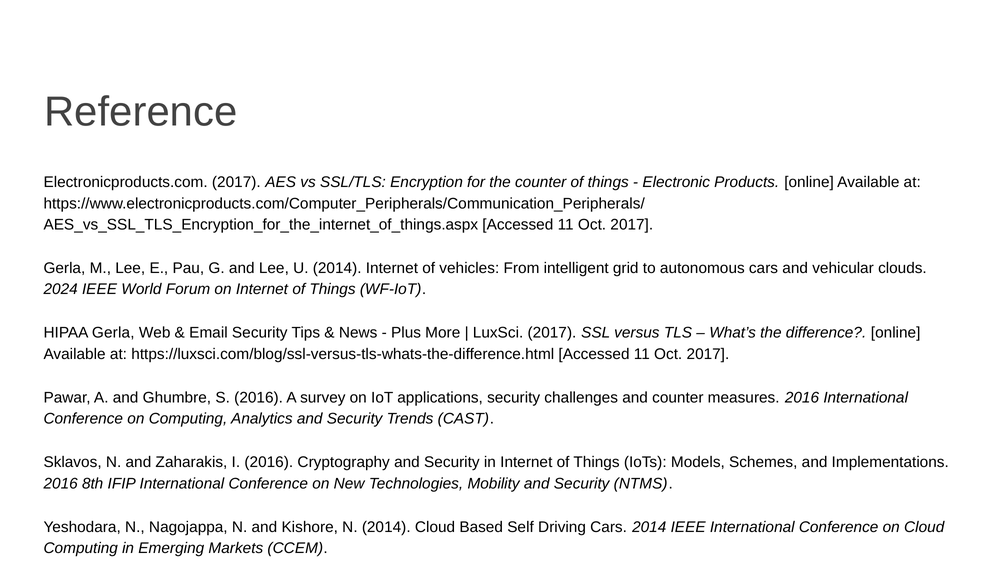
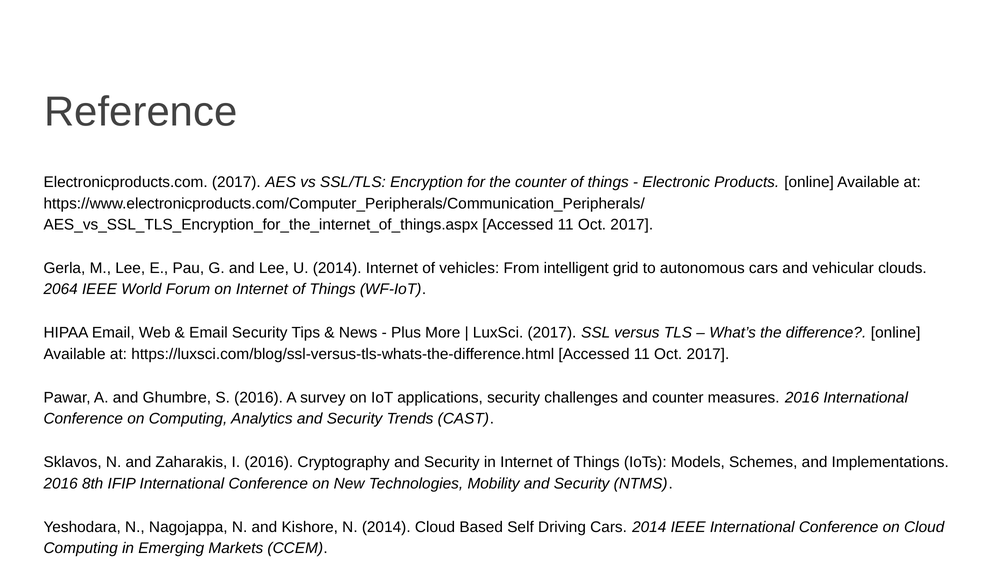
2024: 2024 -> 2064
HIPAA Gerla: Gerla -> Email
